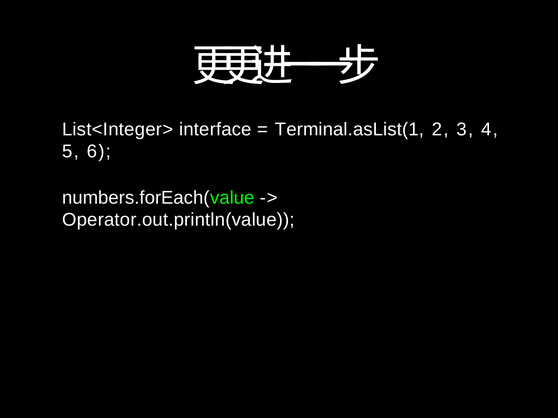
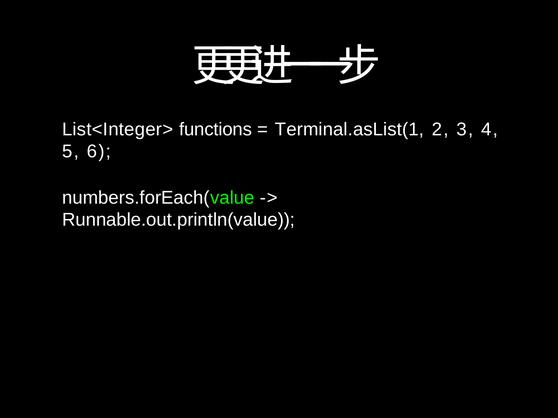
interface: interface -> functions
Operator.out.println(value: Operator.out.println(value -> Runnable.out.println(value
